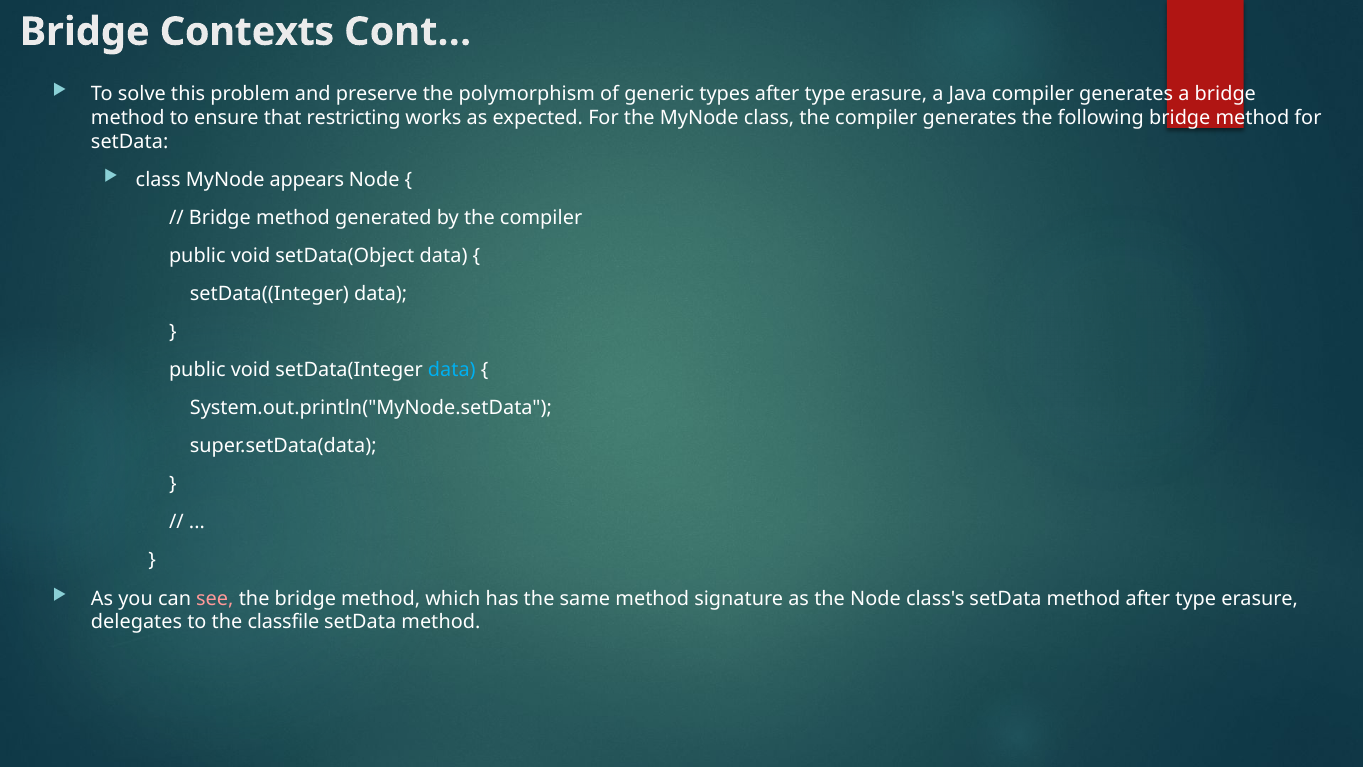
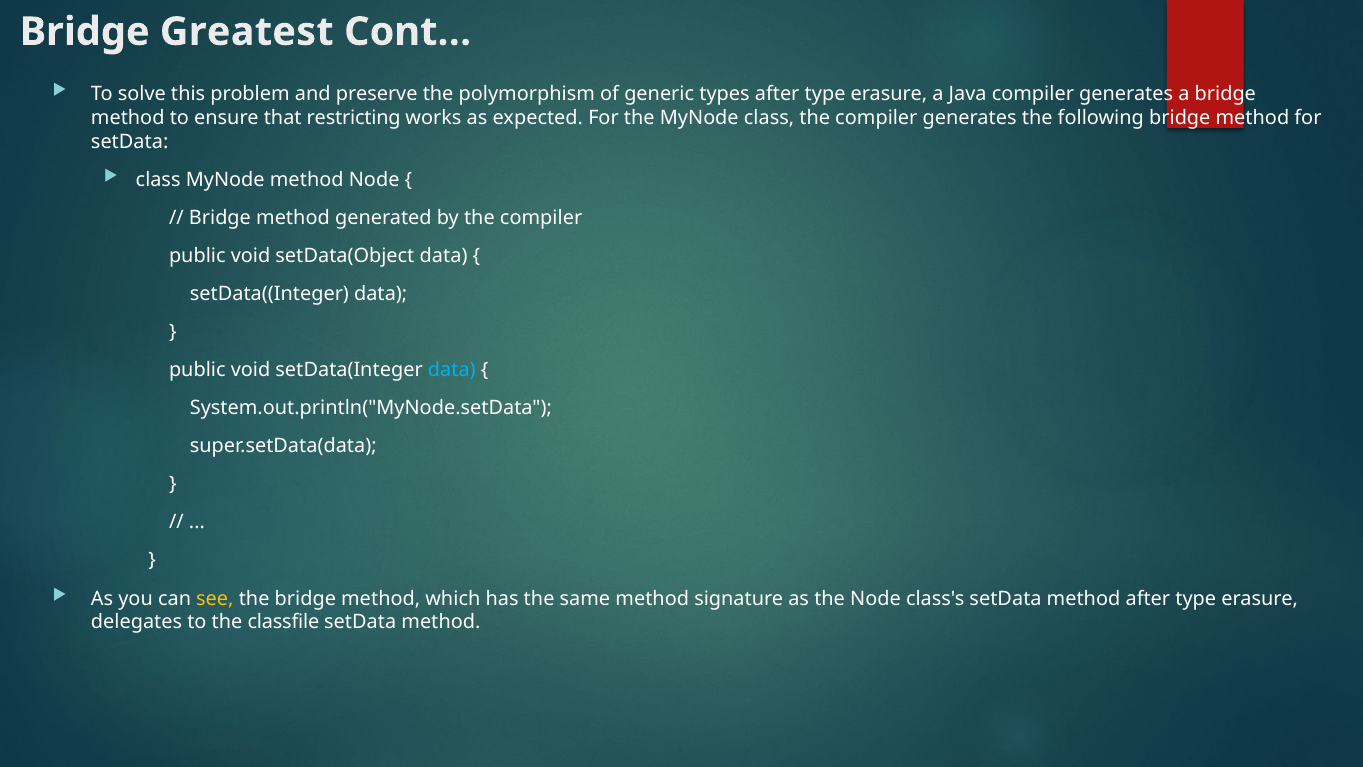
Contexts: Contexts -> Greatest
MyNode appears: appears -> method
see colour: pink -> yellow
